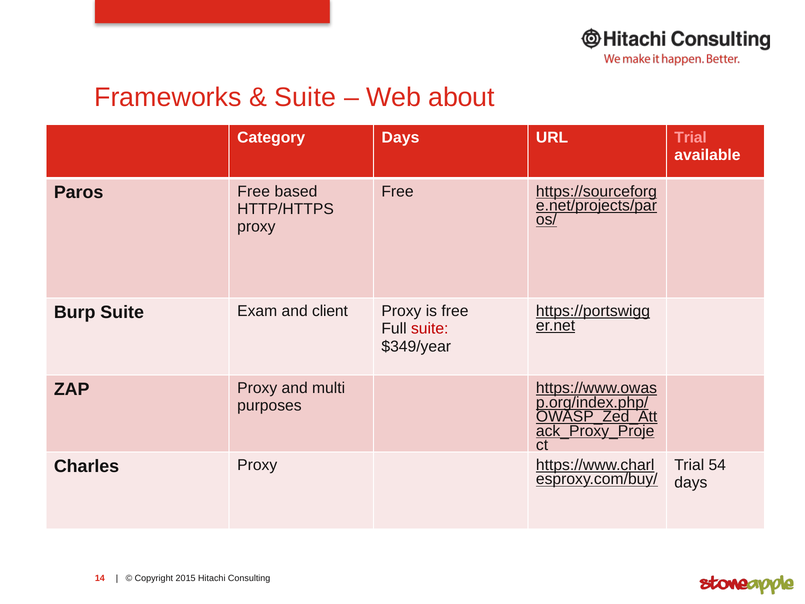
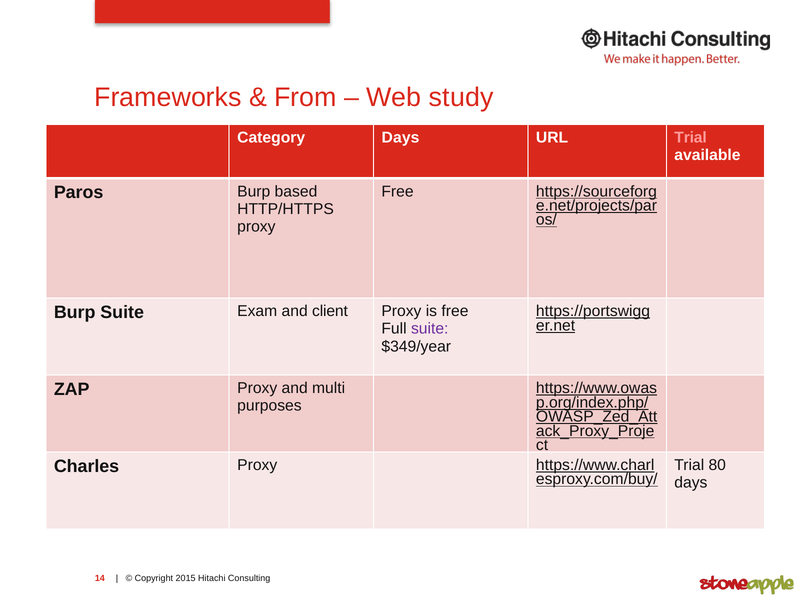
Suite at (305, 97): Suite -> From
about: about -> study
Paros Free: Free -> Burp
suite at (430, 329) colour: red -> purple
54: 54 -> 80
